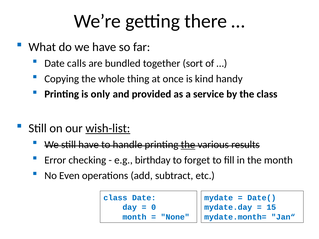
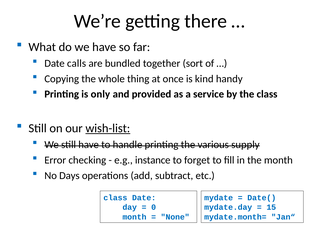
the at (188, 145) underline: present -> none
results: results -> supply
birthday: birthday -> instance
Even: Even -> Days
